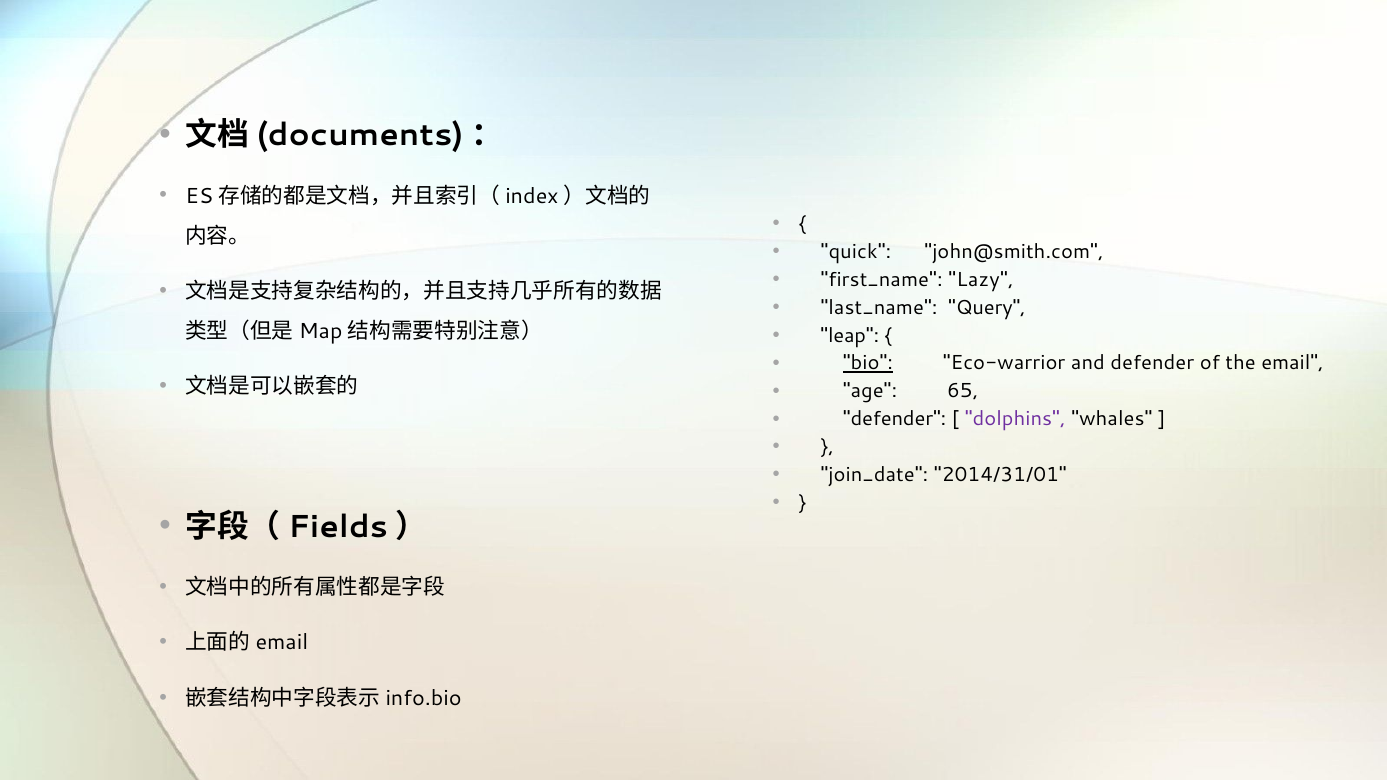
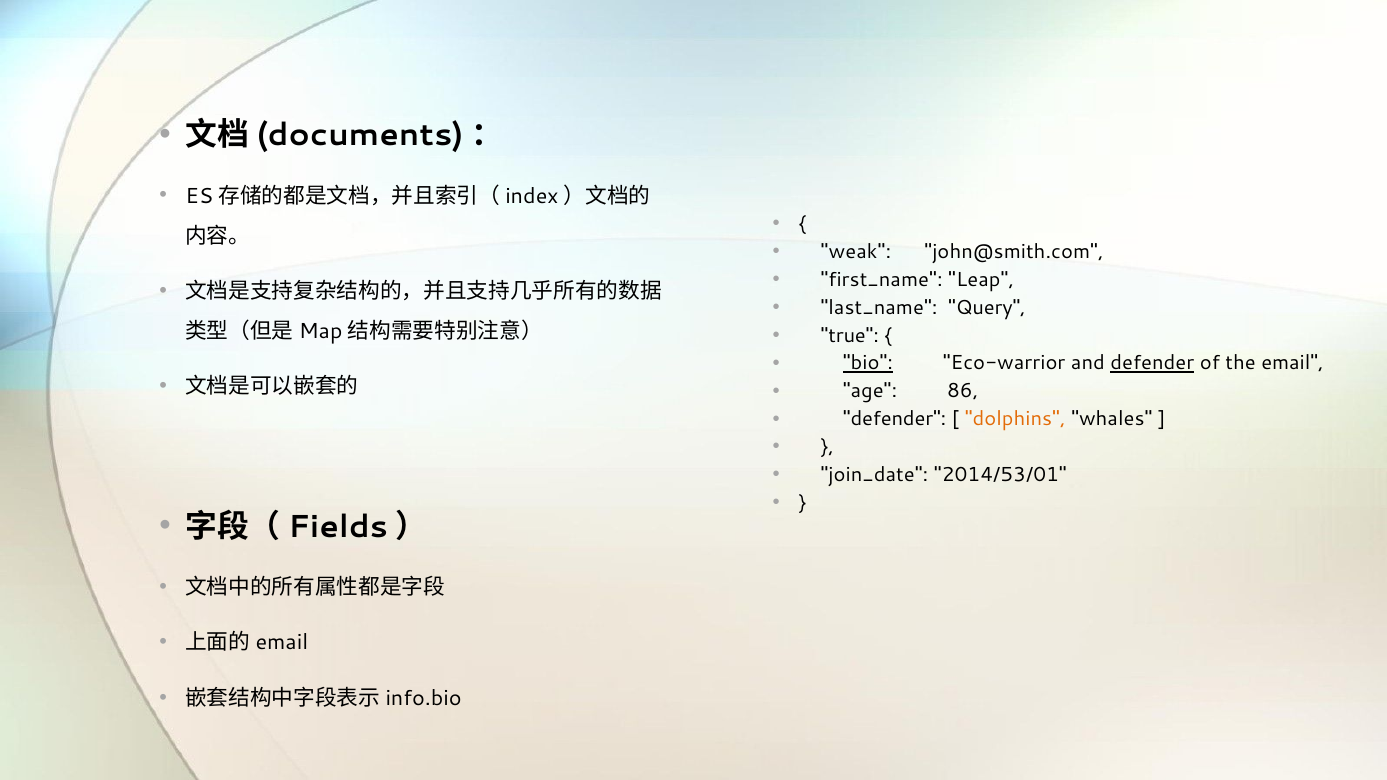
quick: quick -> weak
Lazy: Lazy -> Leap
leap: leap -> true
defender at (1152, 363) underline: none -> present
65: 65 -> 86
dolphins colour: purple -> orange
2014/31/01: 2014/31/01 -> 2014/53/01
